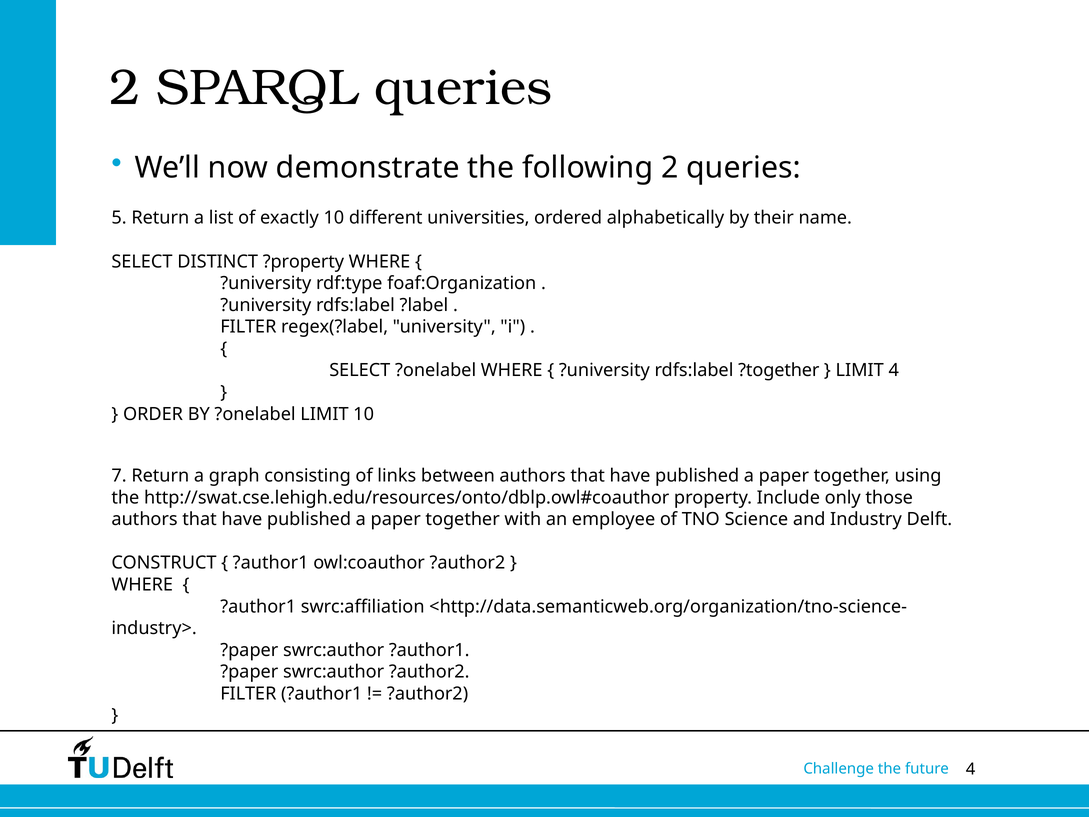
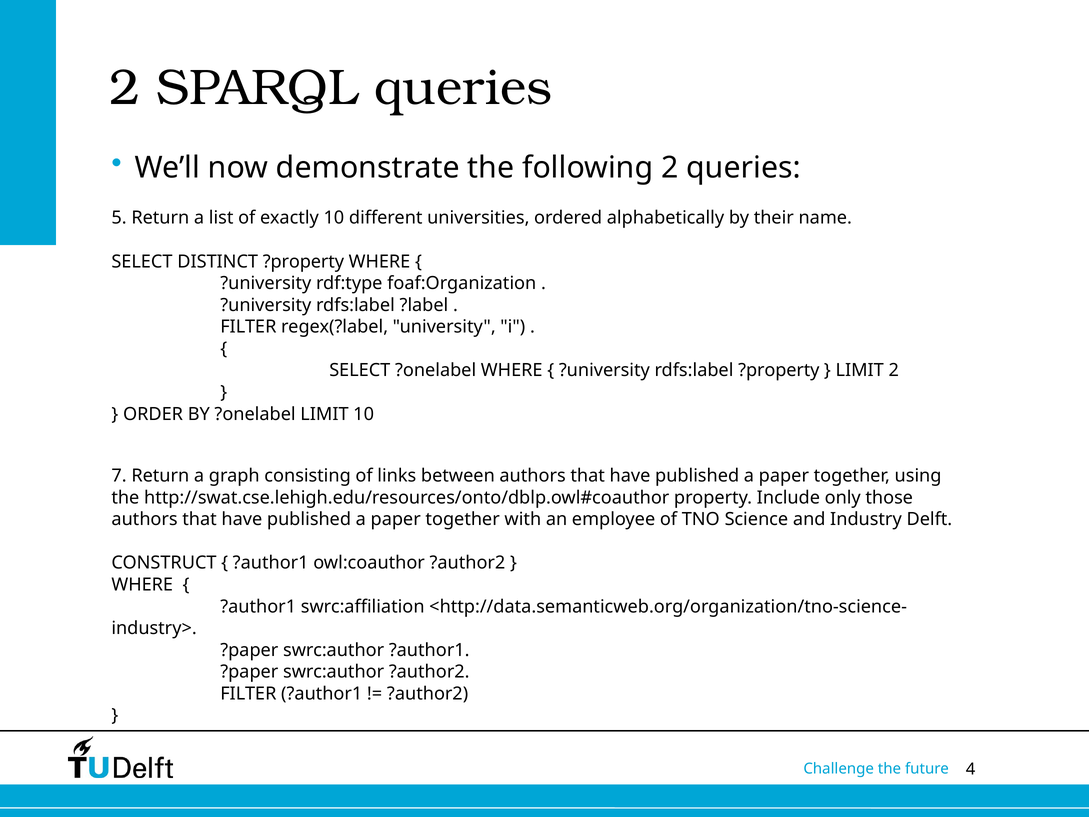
rdfs:label ?together: ?together -> ?property
LIMIT 4: 4 -> 2
